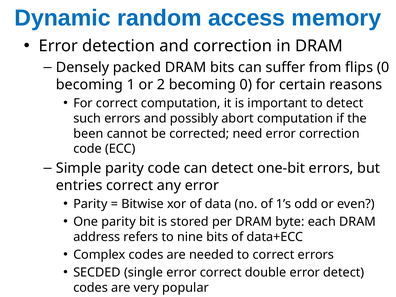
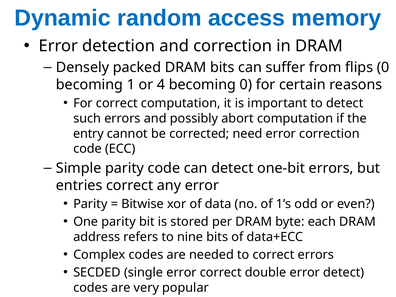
2: 2 -> 4
been: been -> entry
